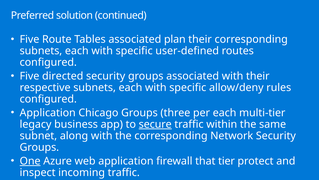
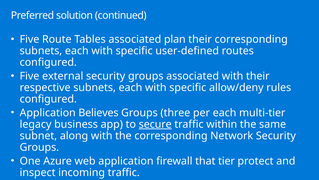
directed: directed -> external
Chicago: Chicago -> Believes
One underline: present -> none
